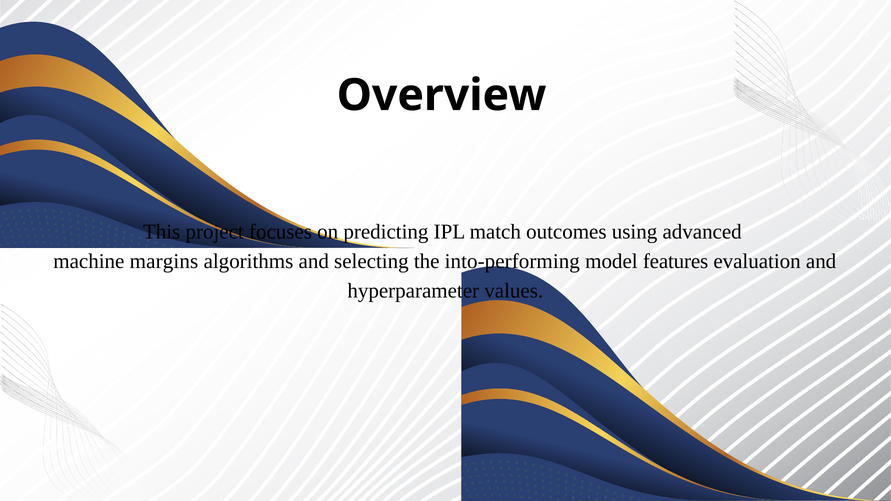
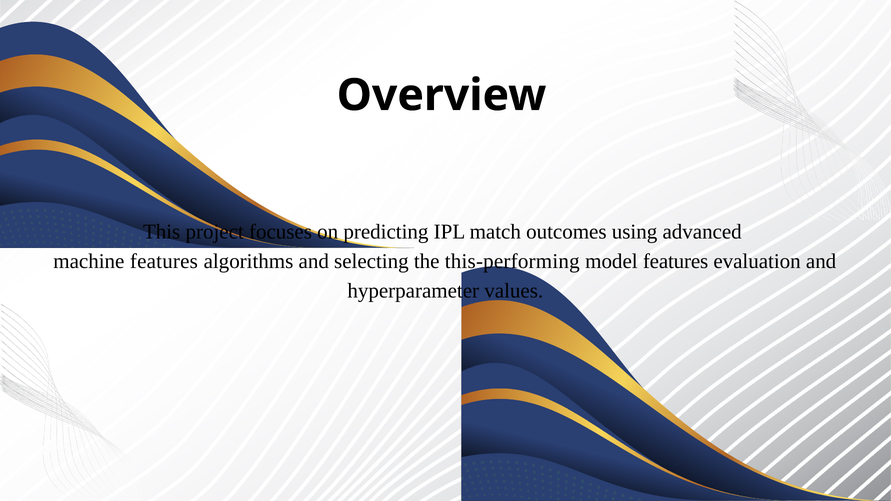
machine margins: margins -> features
into-performing: into-performing -> this-performing
